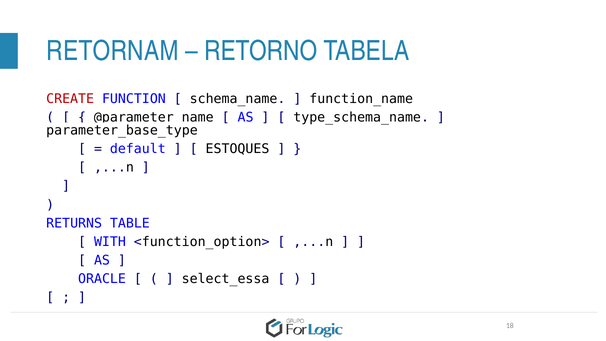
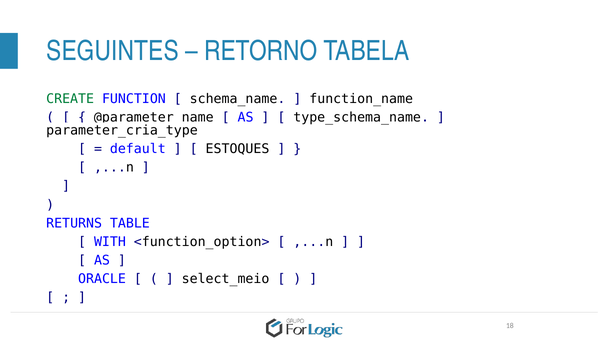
RETORNAM: RETORNAM -> SEGUINTES
CREATE colour: red -> green
parameter_base_type: parameter_base_type -> parameter_cria_type
select_essa: select_essa -> select_meio
